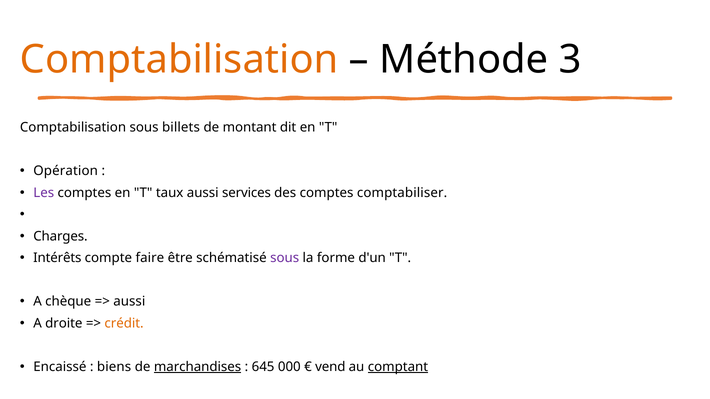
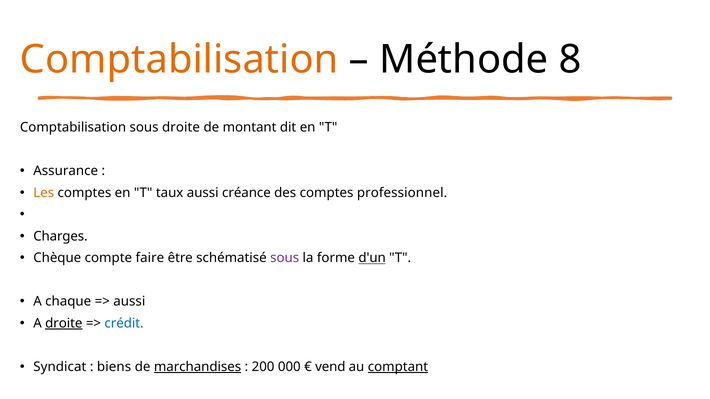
3: 3 -> 8
sous billets: billets -> droite
Opération: Opération -> Assurance
Les colour: purple -> orange
services: services -> créance
comptabiliser: comptabiliser -> professionnel
Intérêts: Intérêts -> Chèque
d'un underline: none -> present
chèque: chèque -> chaque
droite at (64, 324) underline: none -> present
crédit colour: orange -> blue
Encaissé: Encaissé -> Syndicat
645: 645 -> 200
